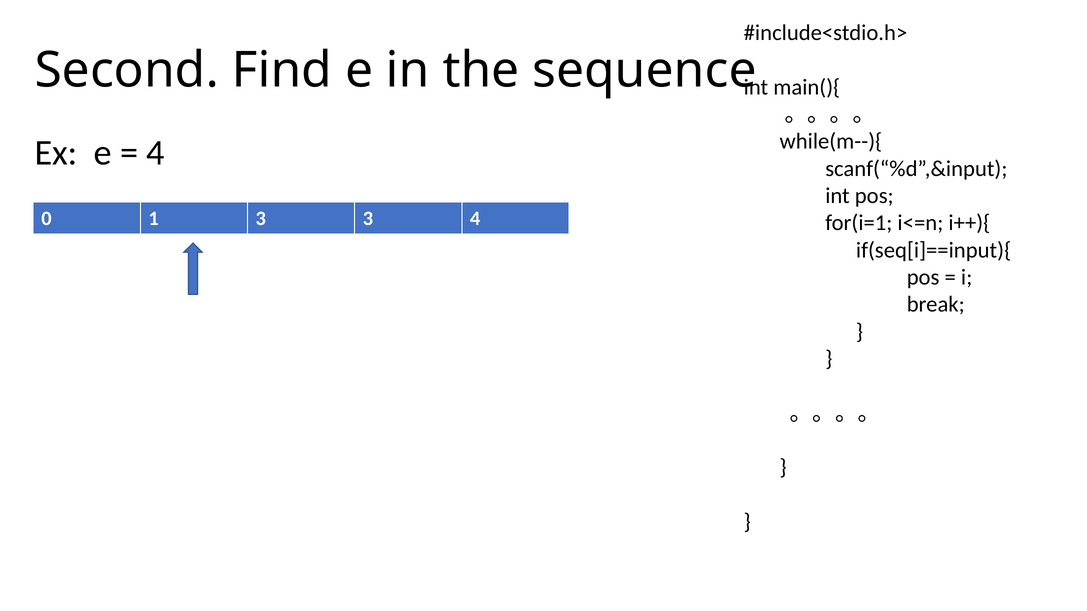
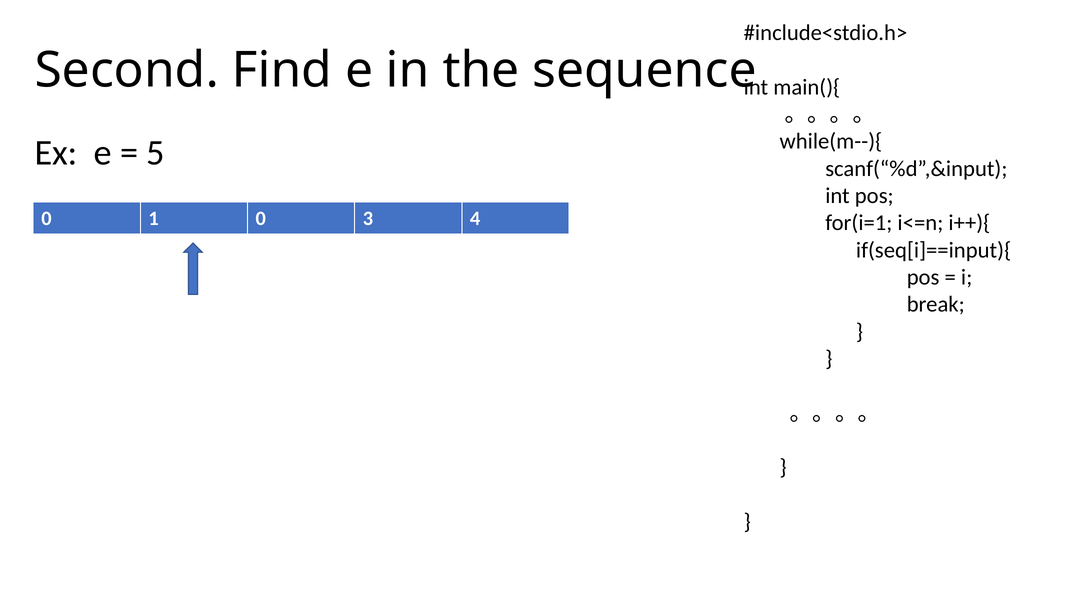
4 at (156, 153): 4 -> 5
1 3: 3 -> 0
